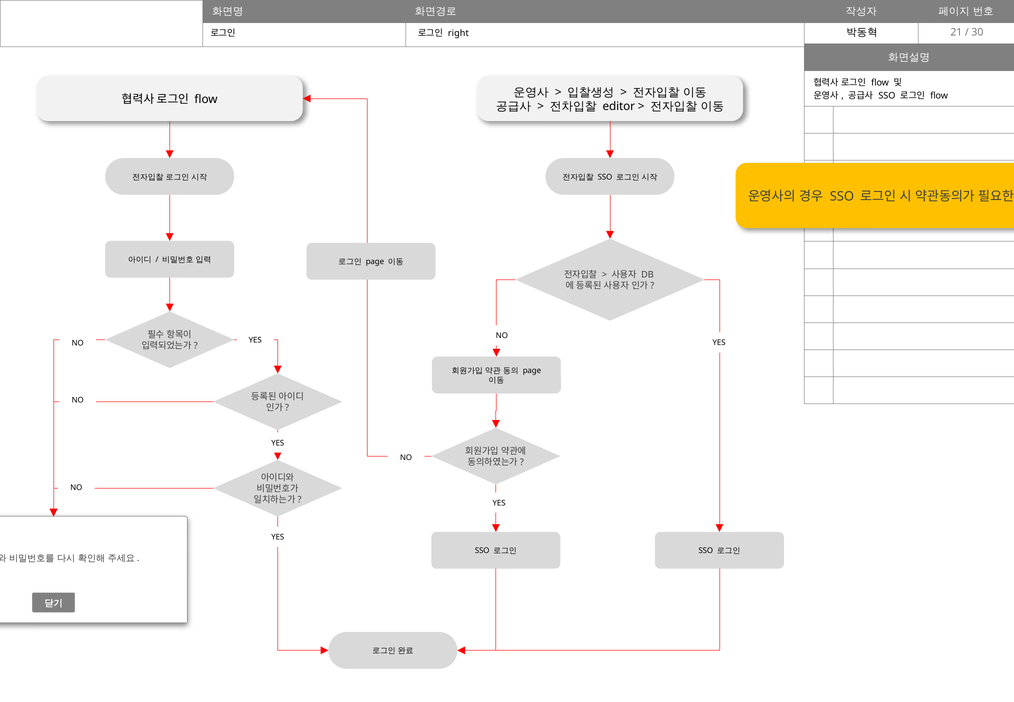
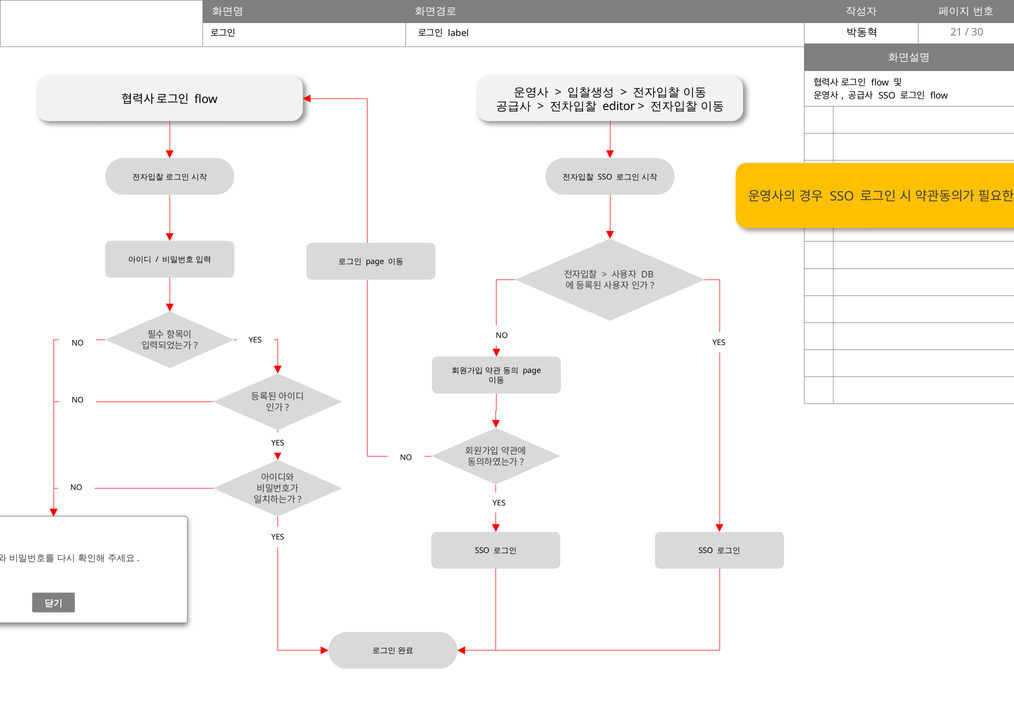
right: right -> label
